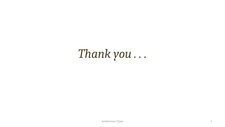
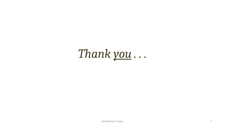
you underline: none -> present
